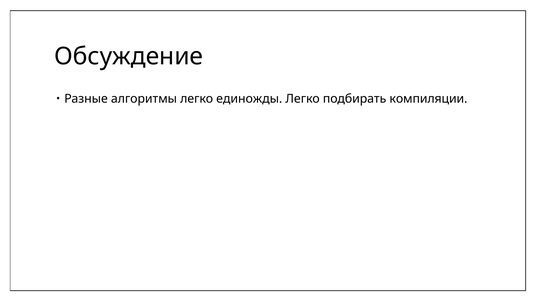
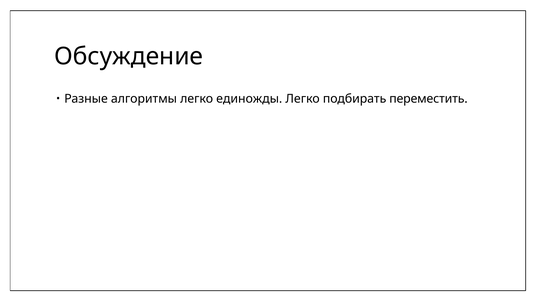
компиляции: компиляции -> переместить
